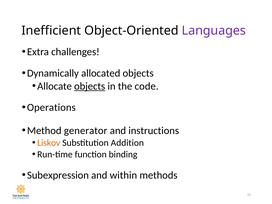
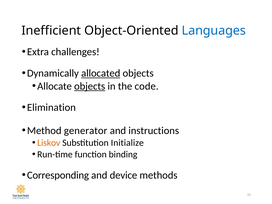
Languages colour: purple -> blue
allocated underline: none -> present
Operations: Operations -> Elimination
Addition: Addition -> Initialize
Subexpression: Subexpression -> Corresponding
within: within -> device
